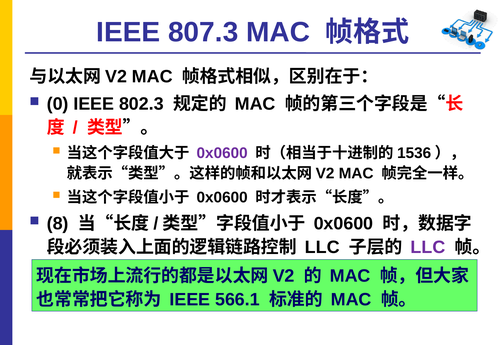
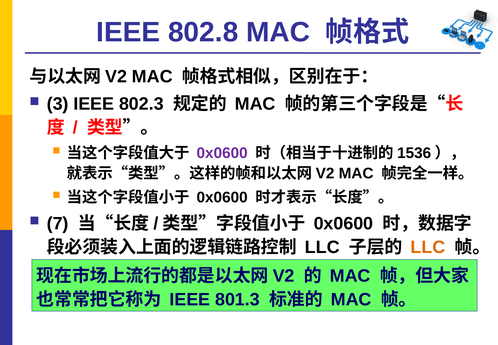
807.3: 807.3 -> 802.8
0: 0 -> 3
8: 8 -> 7
LLC at (428, 247) colour: purple -> orange
566.1: 566.1 -> 801.3
